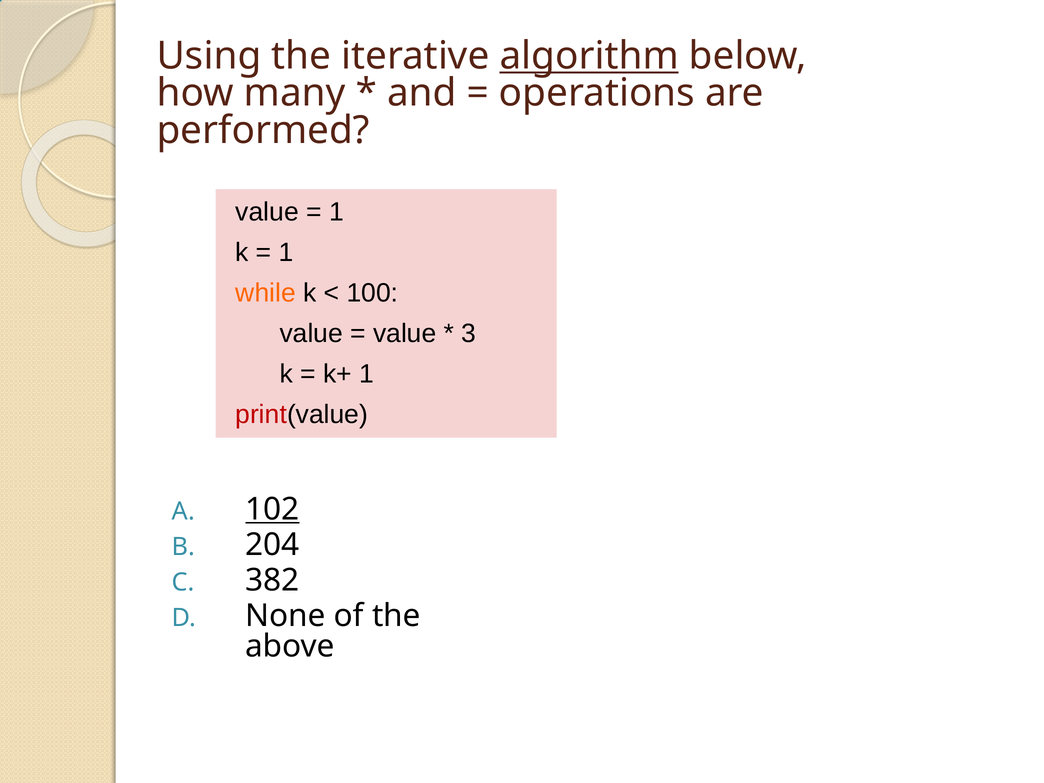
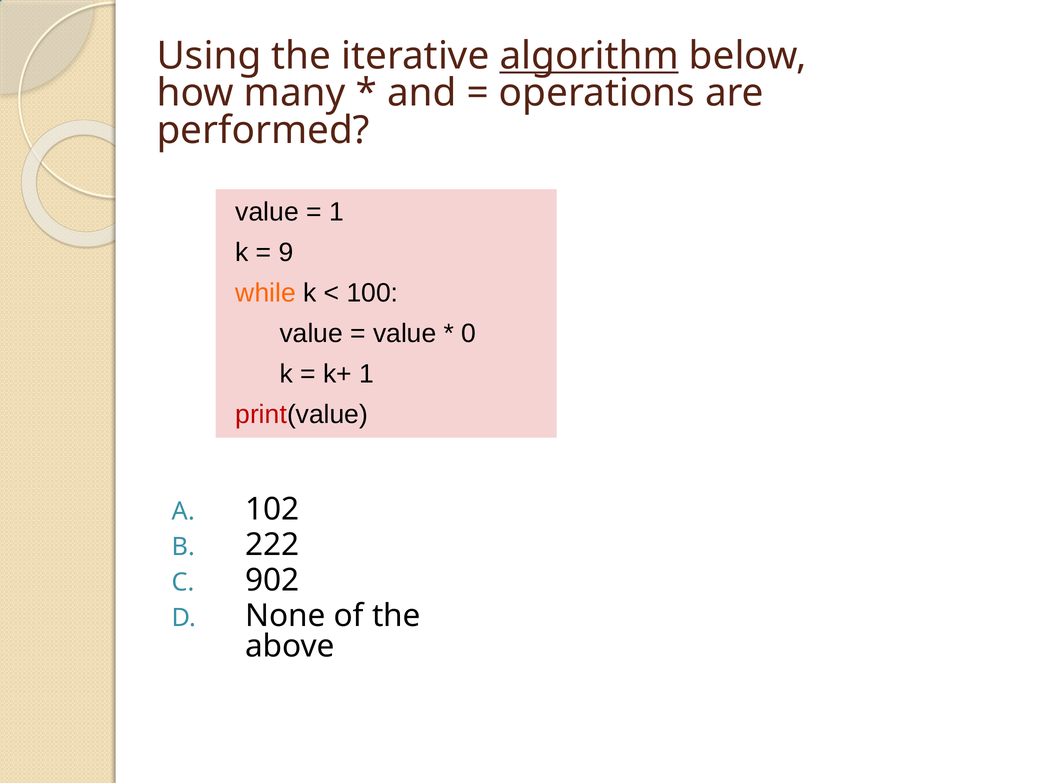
1 at (286, 253): 1 -> 9
3: 3 -> 0
102 underline: present -> none
204: 204 -> 222
382: 382 -> 902
